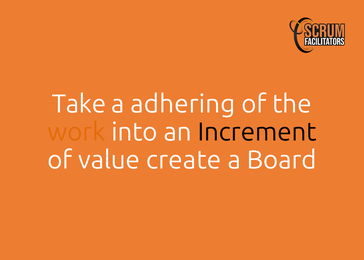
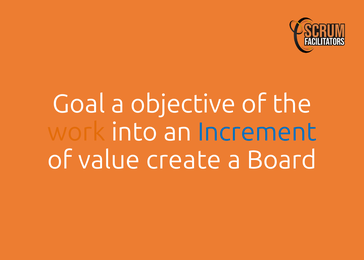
Take: Take -> Goal
adhering: adhering -> objective
Increment colour: black -> blue
